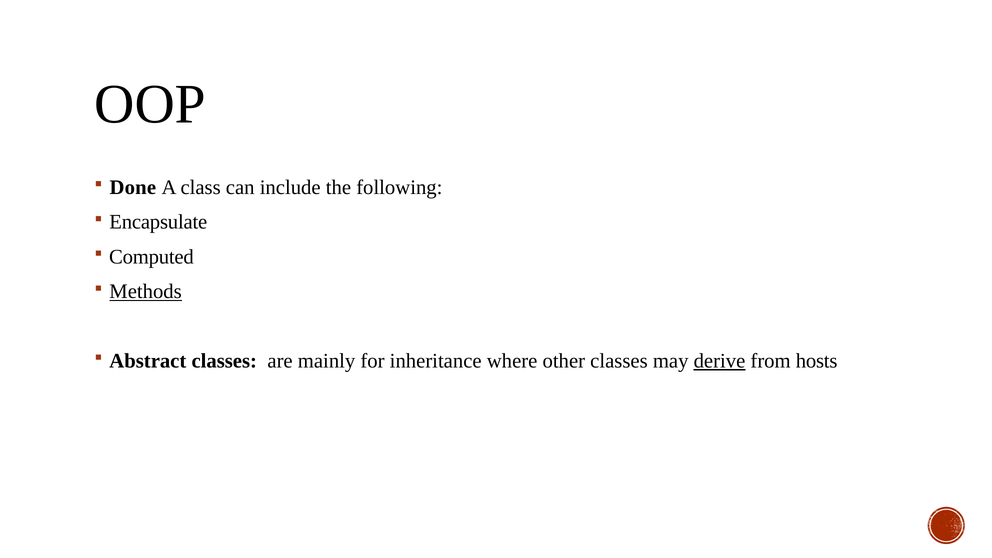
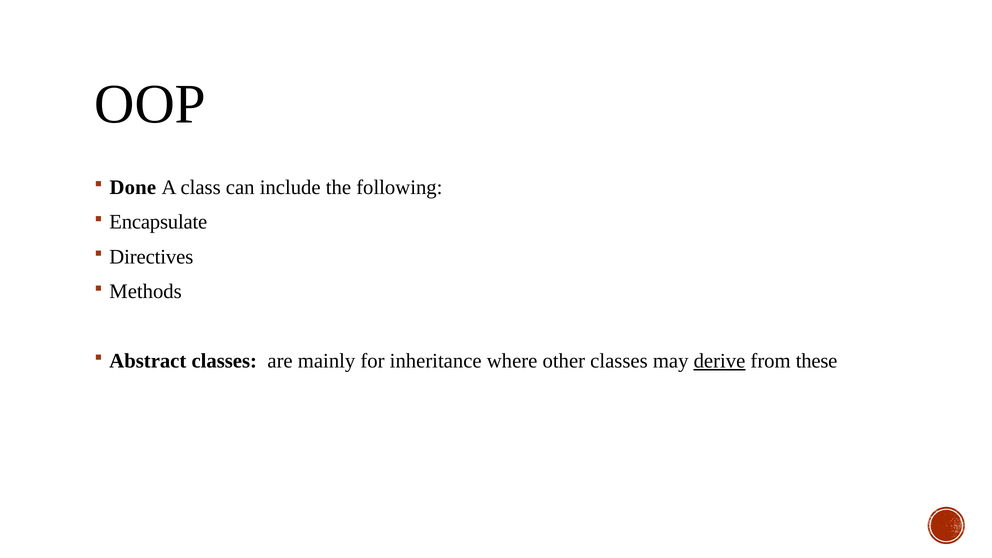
Computed: Computed -> Directives
Methods underline: present -> none
hosts: hosts -> these
